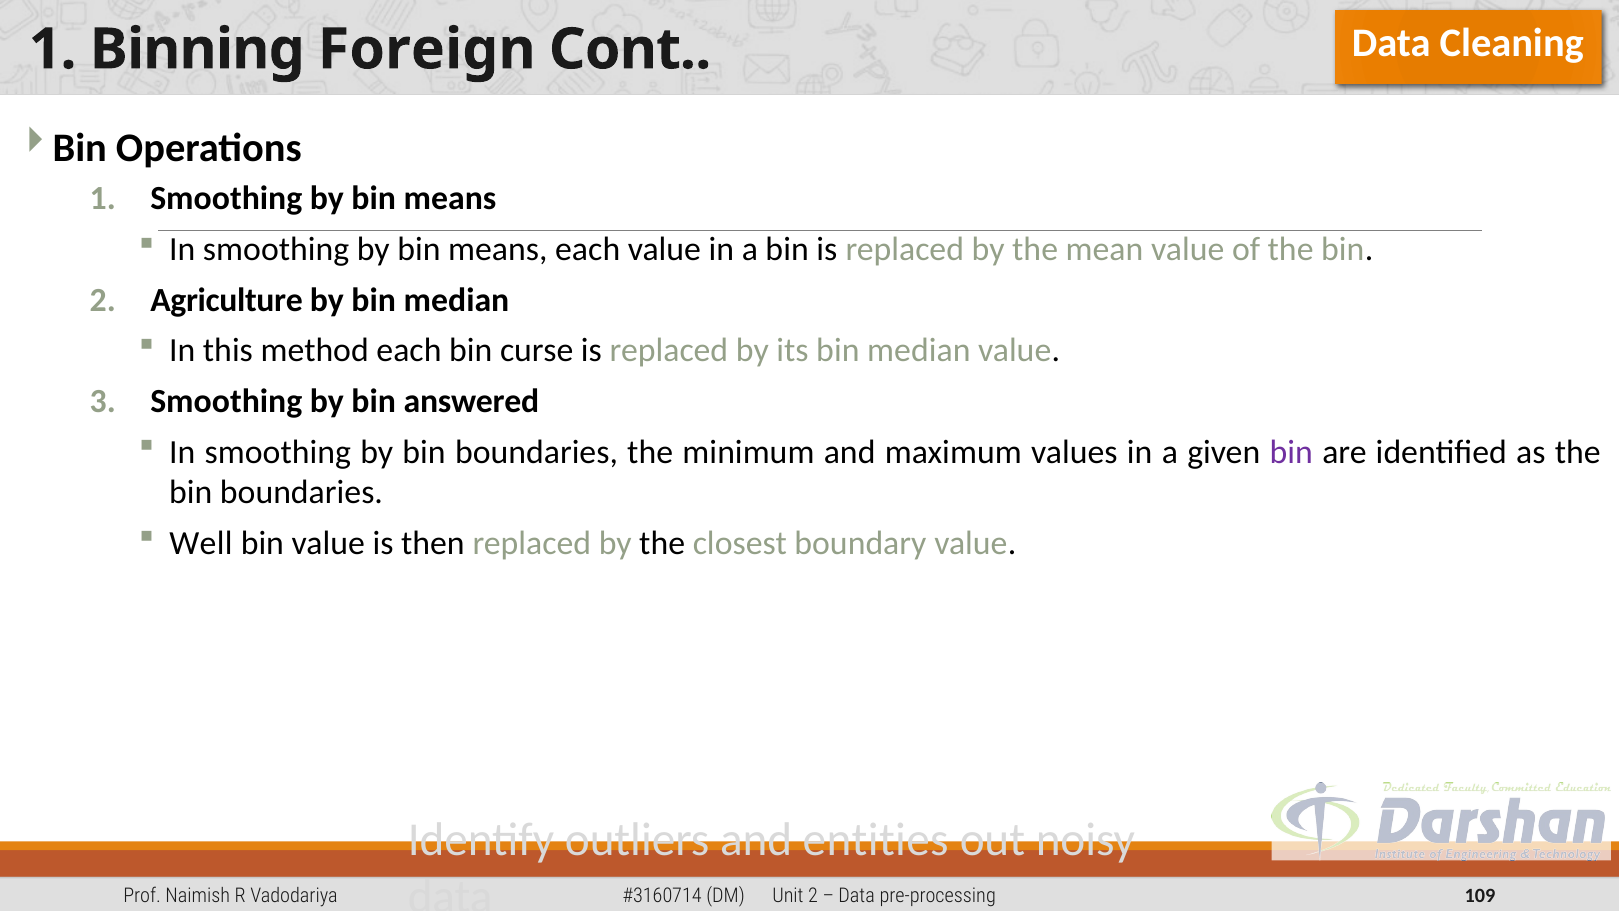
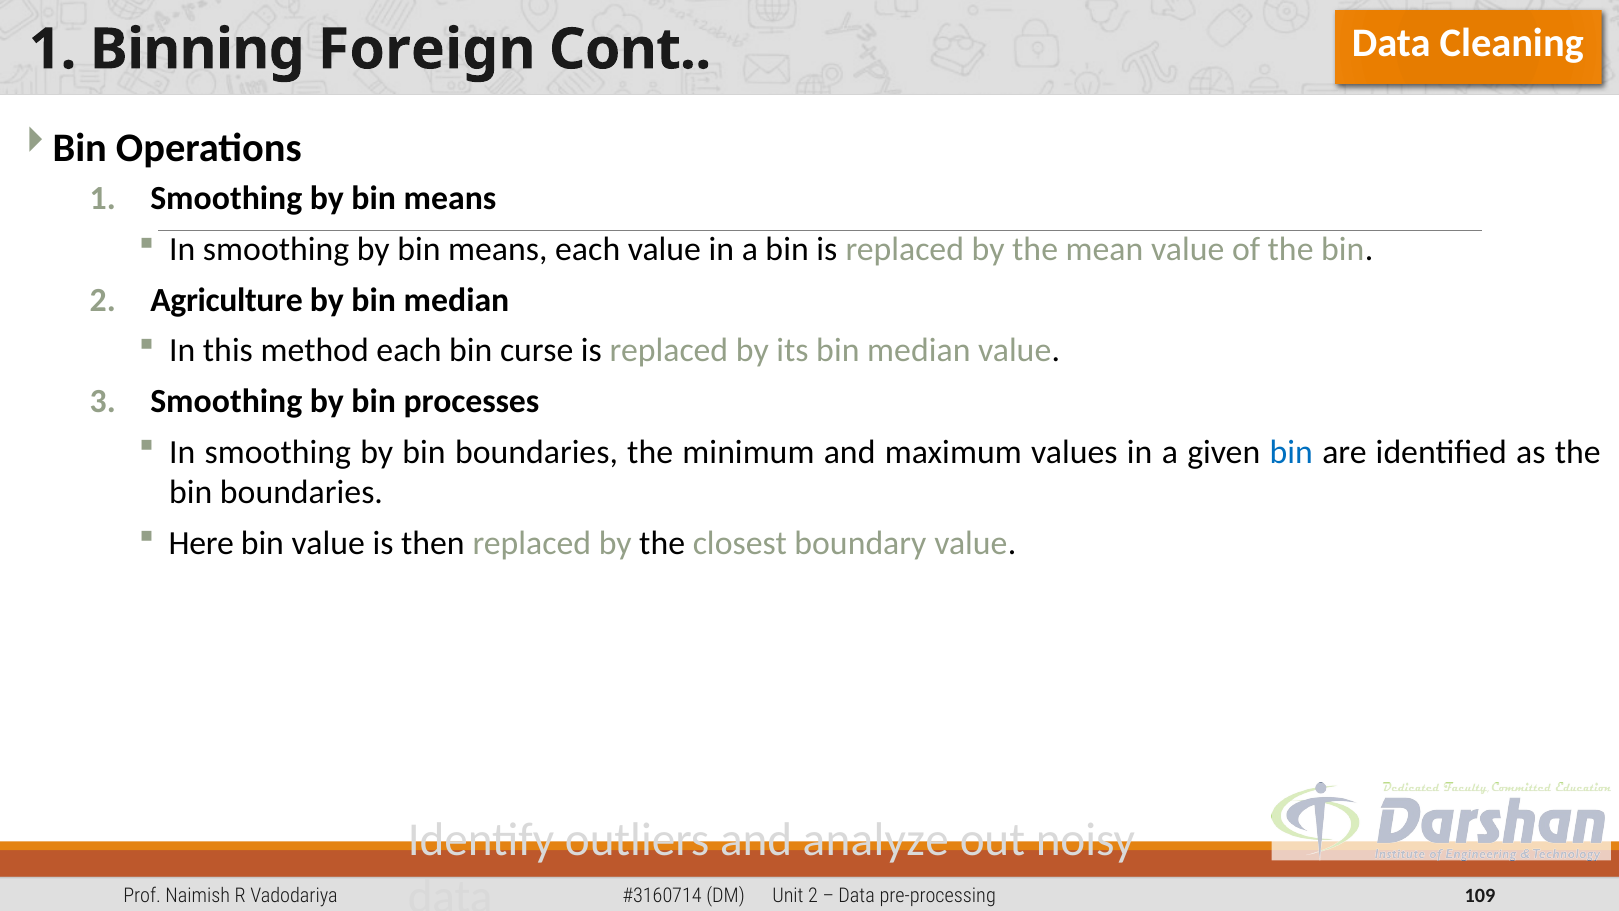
answered: answered -> processes
bin at (1291, 452) colour: purple -> blue
Well: Well -> Here
entities: entities -> analyze
